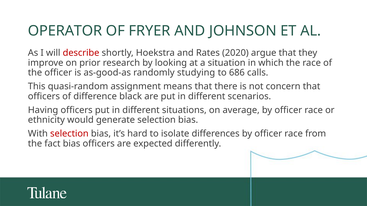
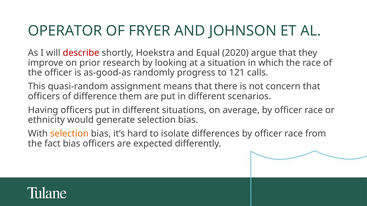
Rates: Rates -> Equal
studying: studying -> progress
686: 686 -> 121
black: black -> them
selection at (69, 134) colour: red -> orange
